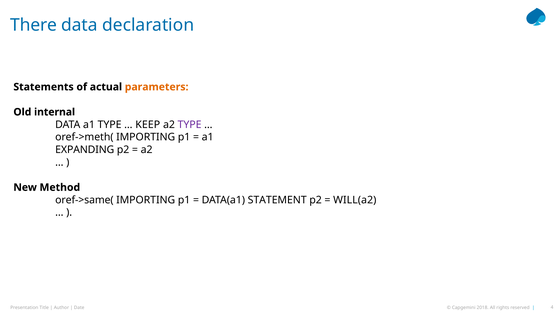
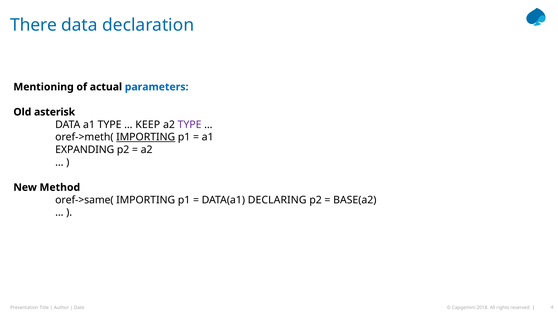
Statements: Statements -> Mentioning
parameters colour: orange -> blue
internal: internal -> asterisk
IMPORTING at (146, 137) underline: none -> present
STATEMENT: STATEMENT -> DECLARING
WILL(a2: WILL(a2 -> BASE(a2
